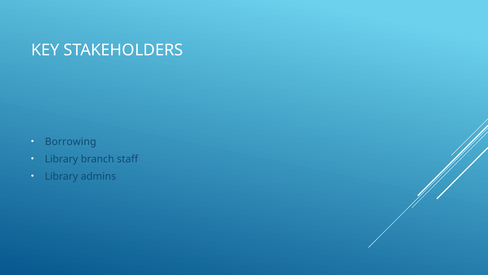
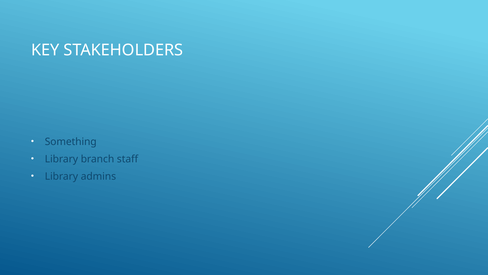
Borrowing: Borrowing -> Something
